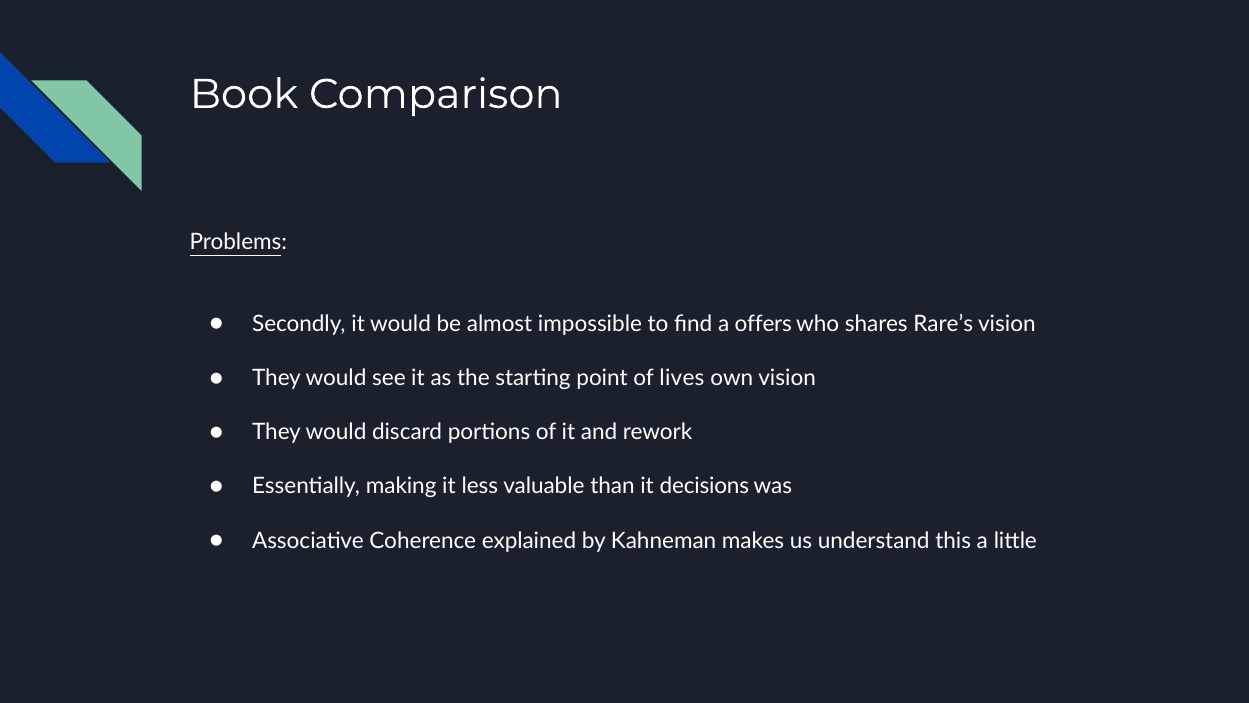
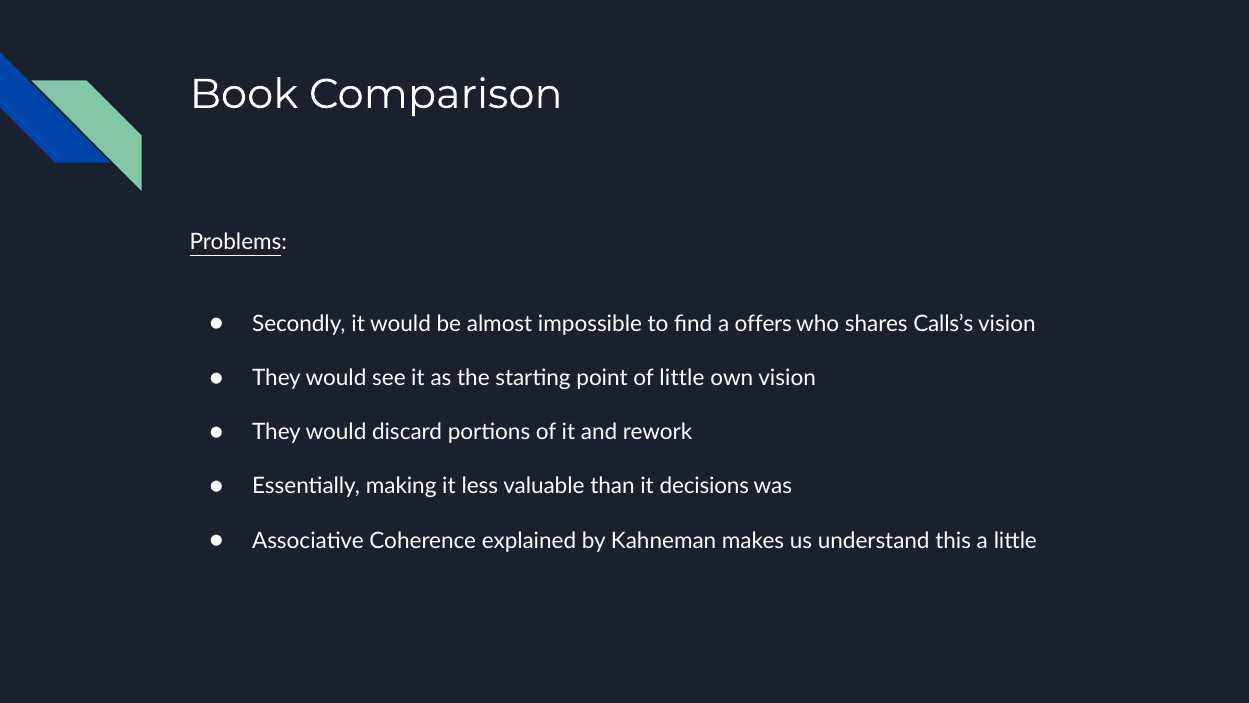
Rare’s: Rare’s -> Calls’s
of lives: lives -> little
